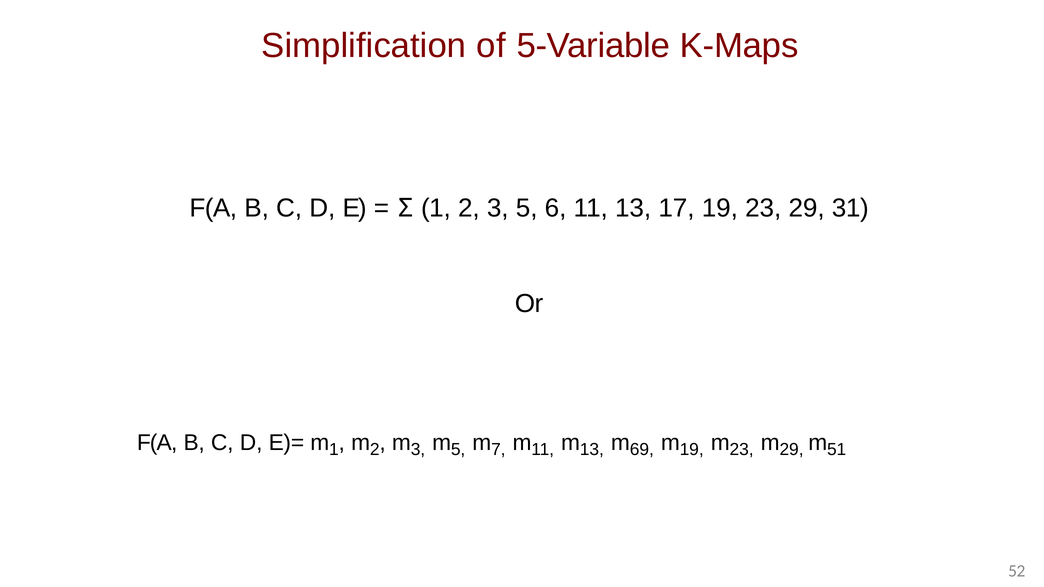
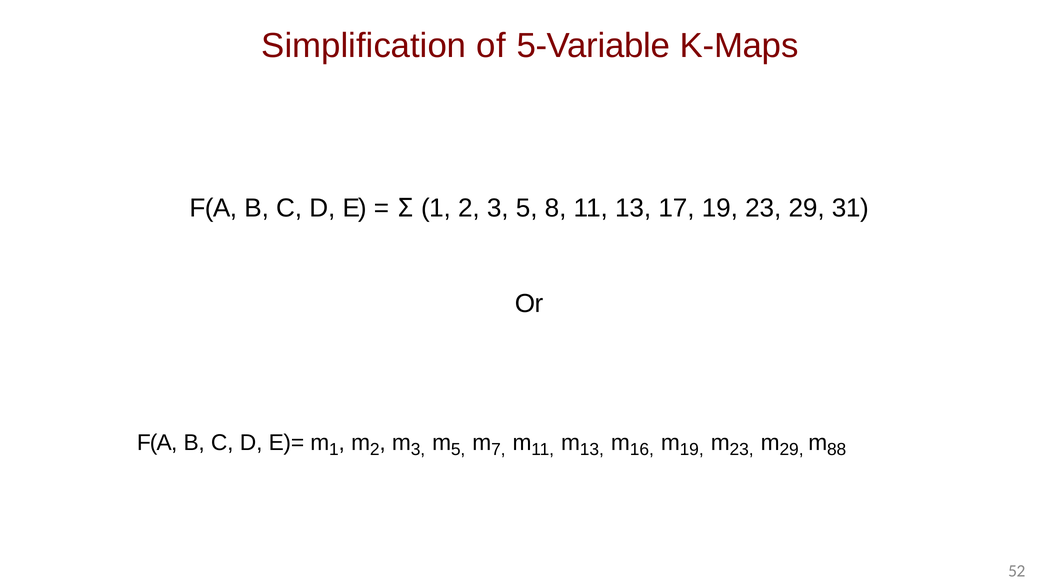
6: 6 -> 8
69: 69 -> 16
51: 51 -> 88
